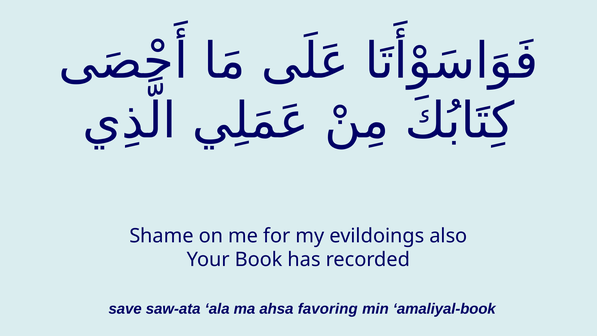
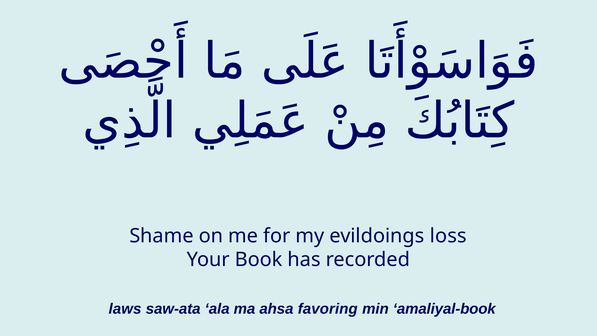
also: also -> loss
save: save -> laws
